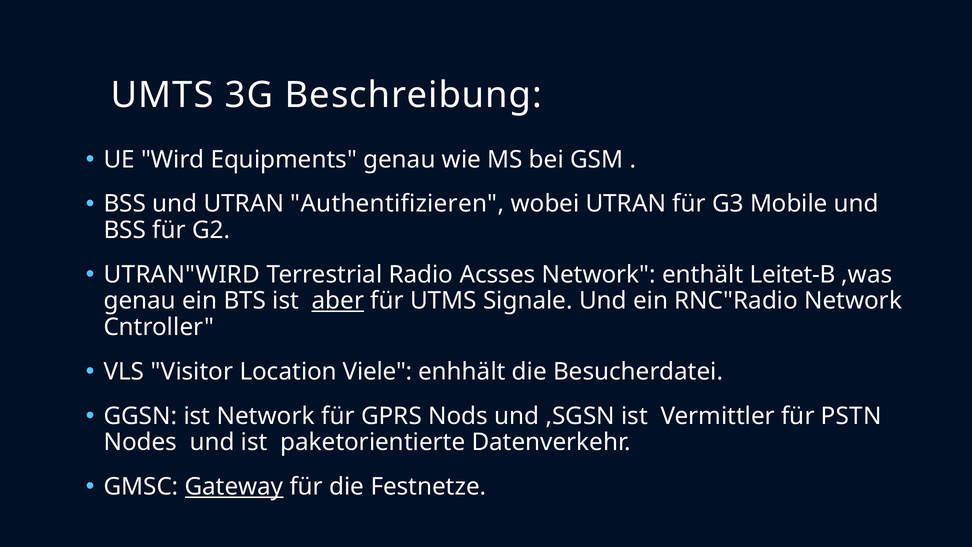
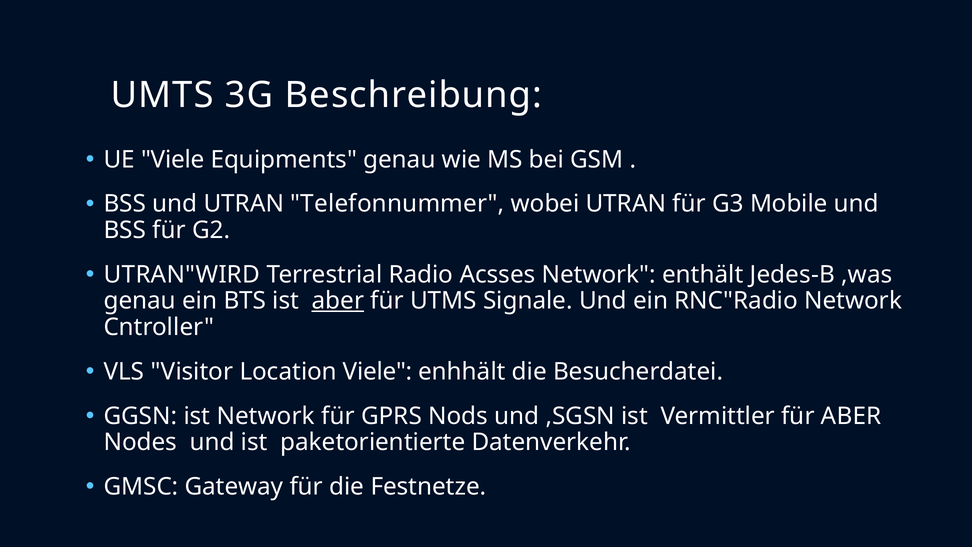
UE Wird: Wird -> Viele
Authentifizieren: Authentifizieren -> Telefonnummer
Leitet-B: Leitet-B -> Jedes-B
für PSTN: PSTN -> ABER
Gateway underline: present -> none
